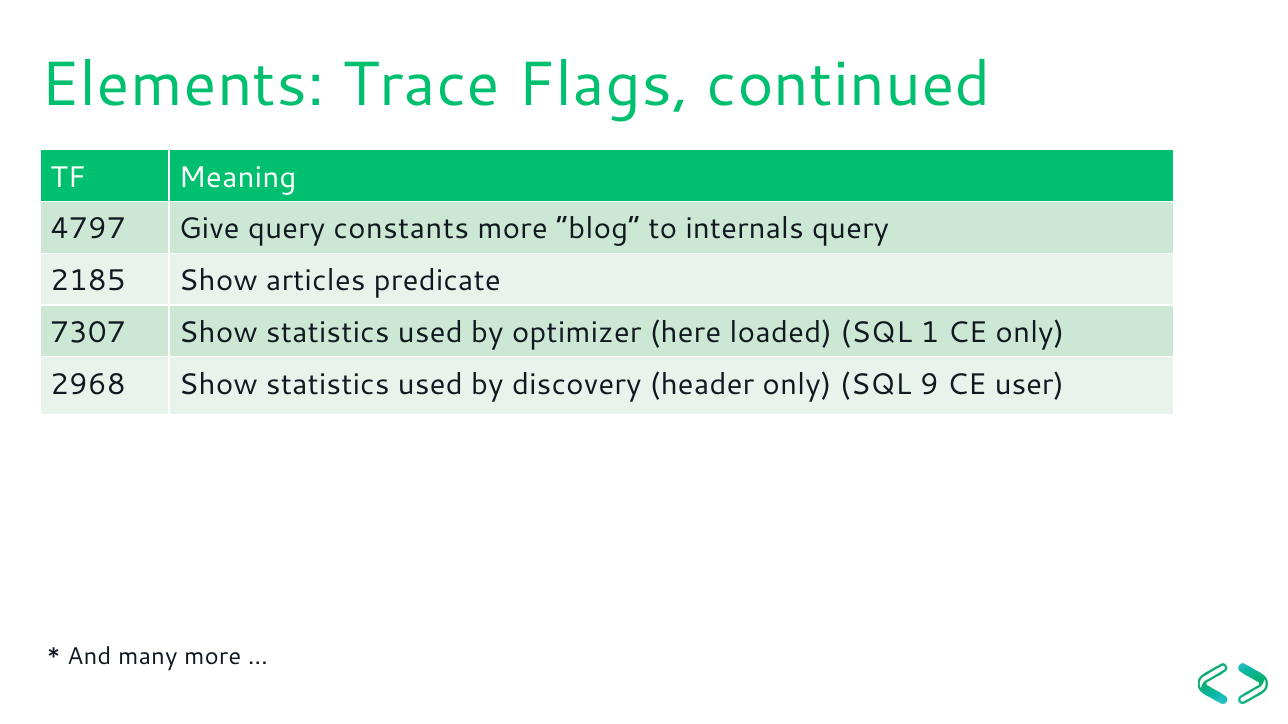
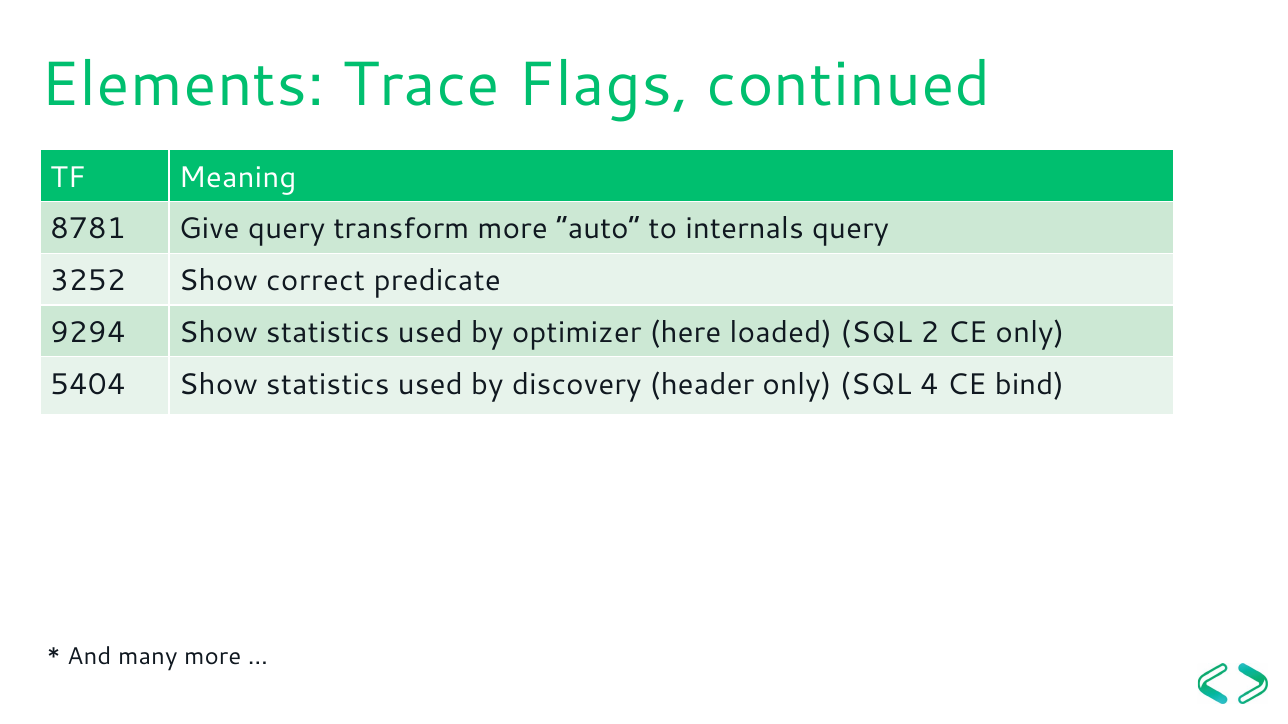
4797: 4797 -> 8781
constants: constants -> transform
blog: blog -> auto
2185: 2185 -> 3252
articles: articles -> correct
7307: 7307 -> 9294
1: 1 -> 2
2968: 2968 -> 5404
9: 9 -> 4
user: user -> bind
